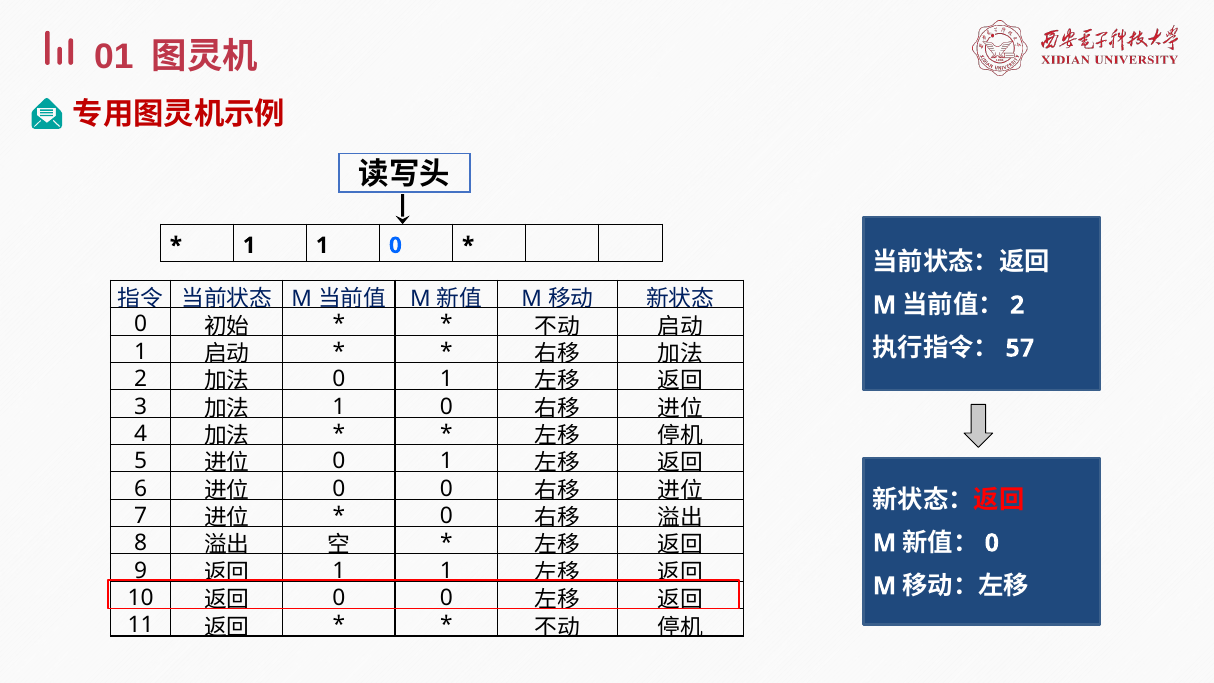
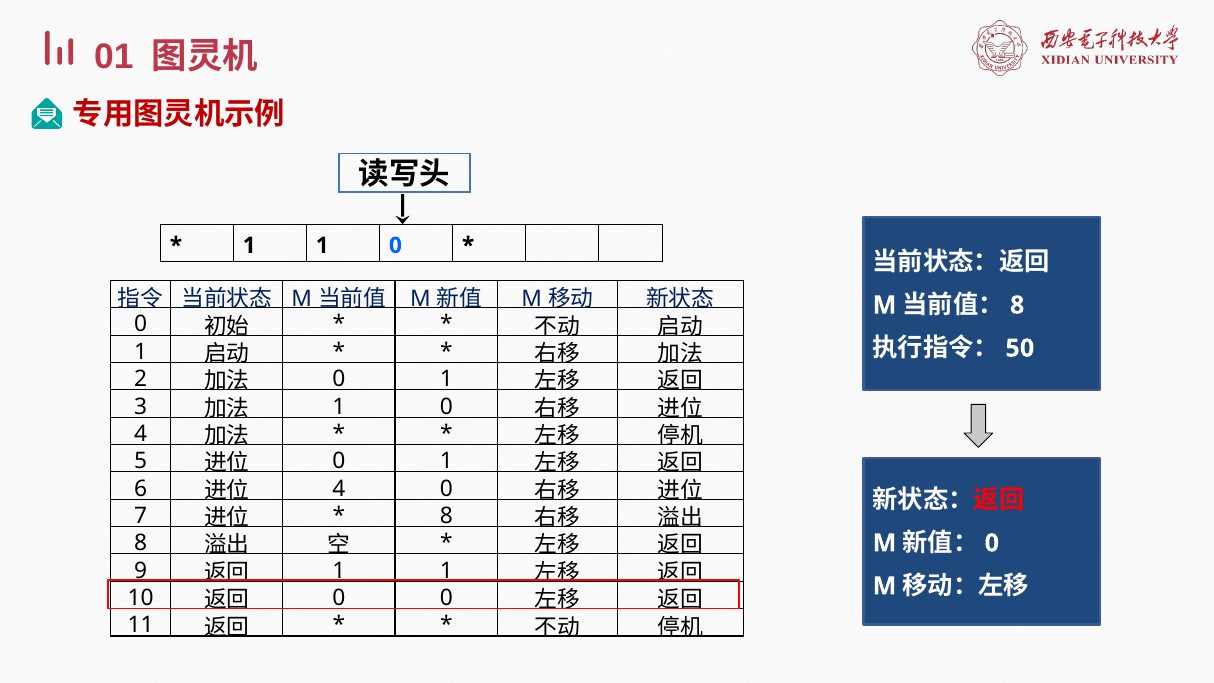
2 at (1017, 305): 2 -> 8
57: 57 -> 50
0 at (339, 489): 0 -> 4
0 at (446, 516): 0 -> 8
